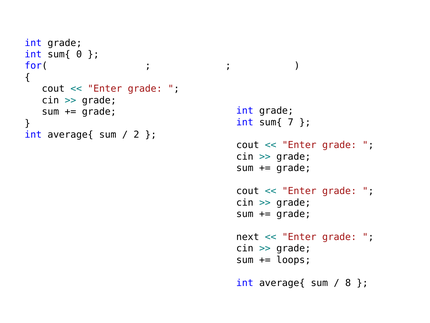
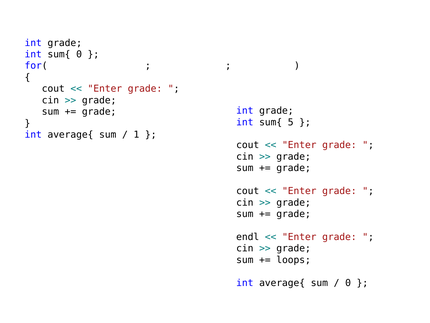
7: 7 -> 5
2 at (136, 134): 2 -> 1
next: next -> endl
8 at (348, 282): 8 -> 0
